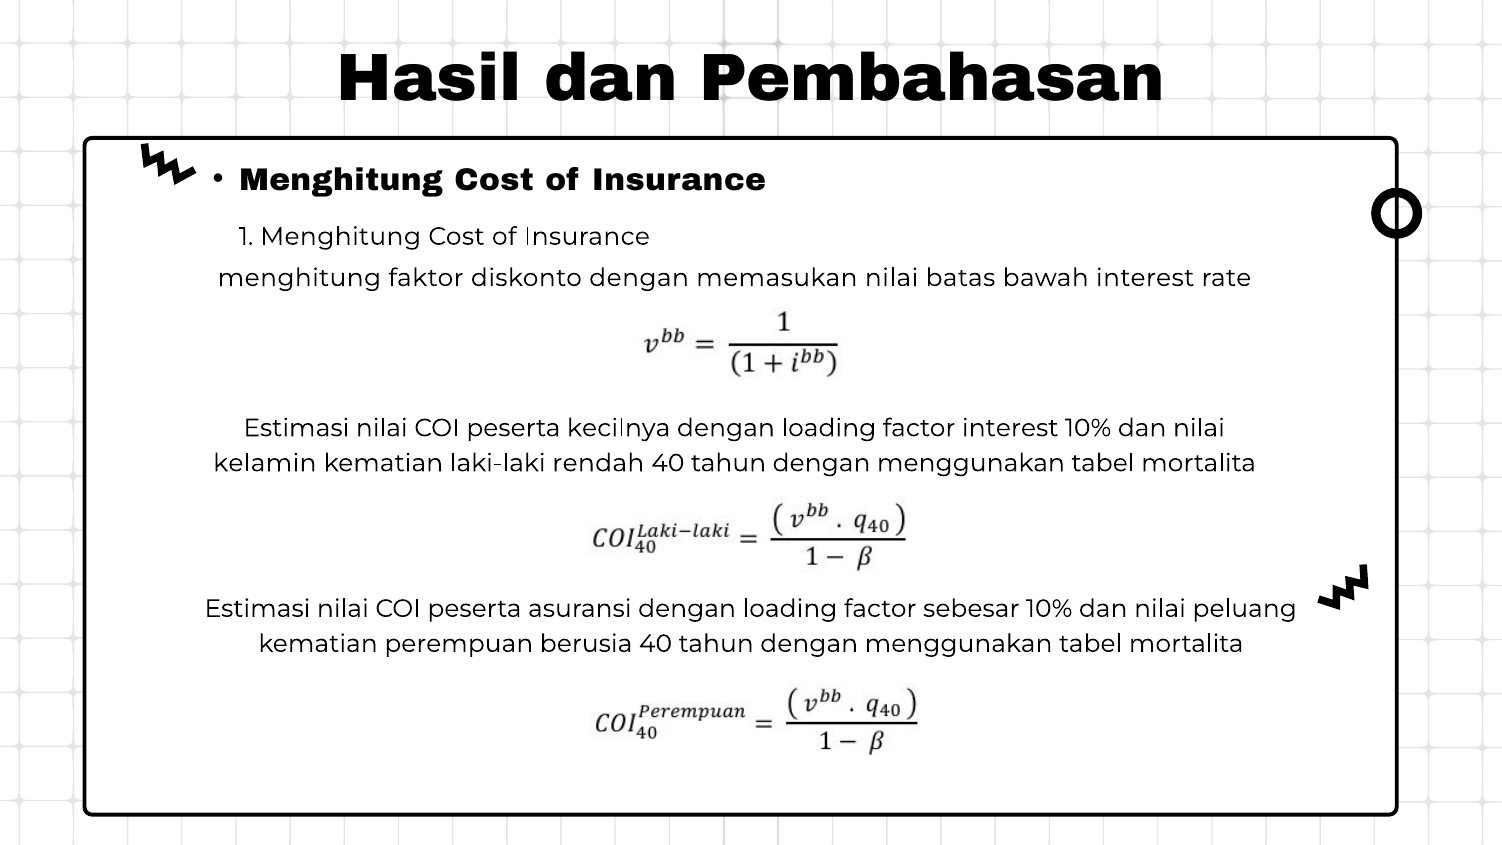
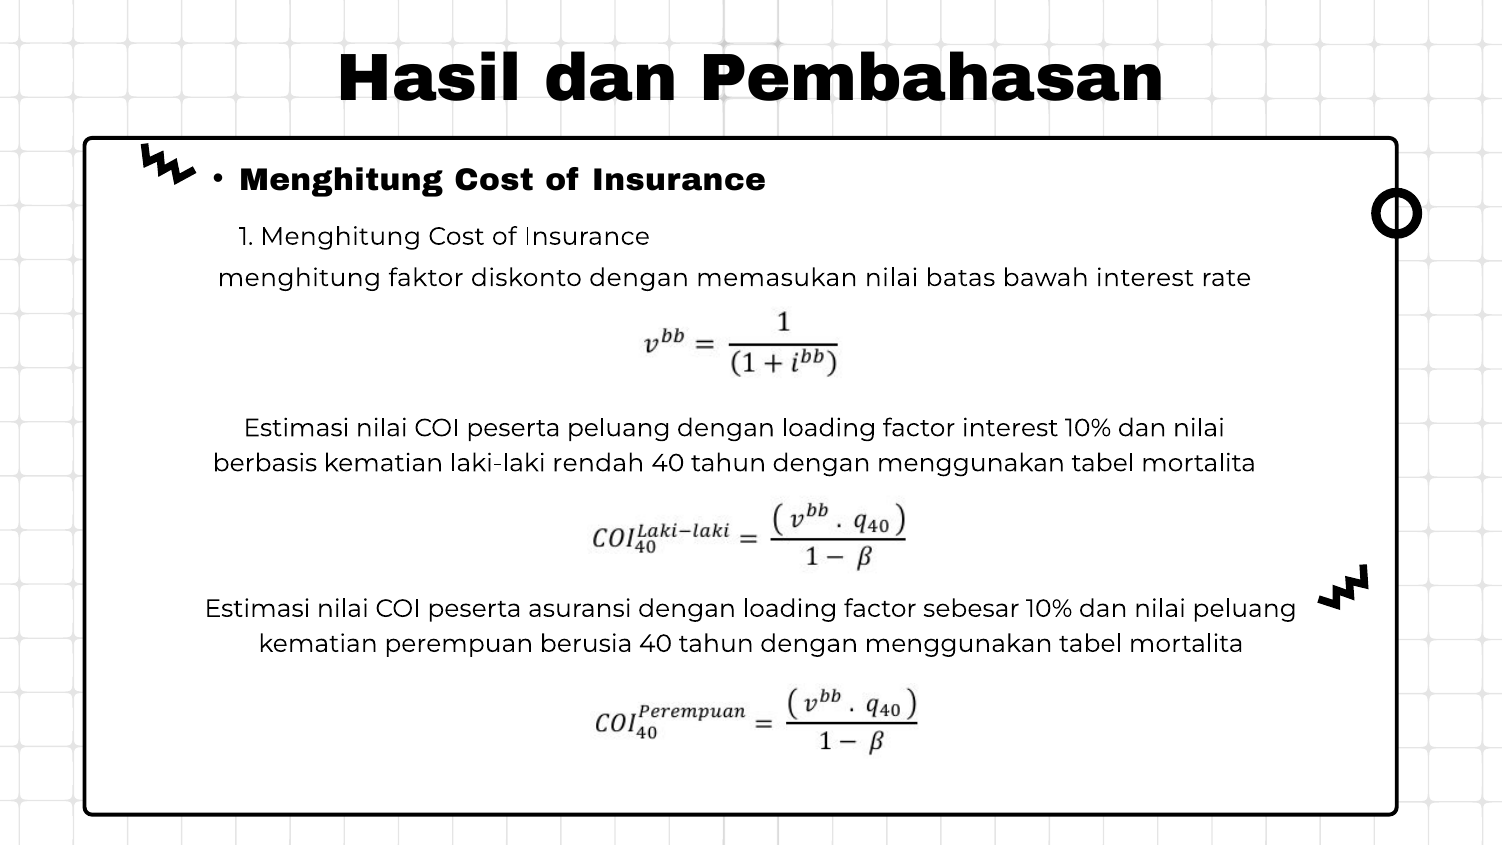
peserta kecilnya: kecilnya -> peluang
kelamin: kelamin -> berbasis
